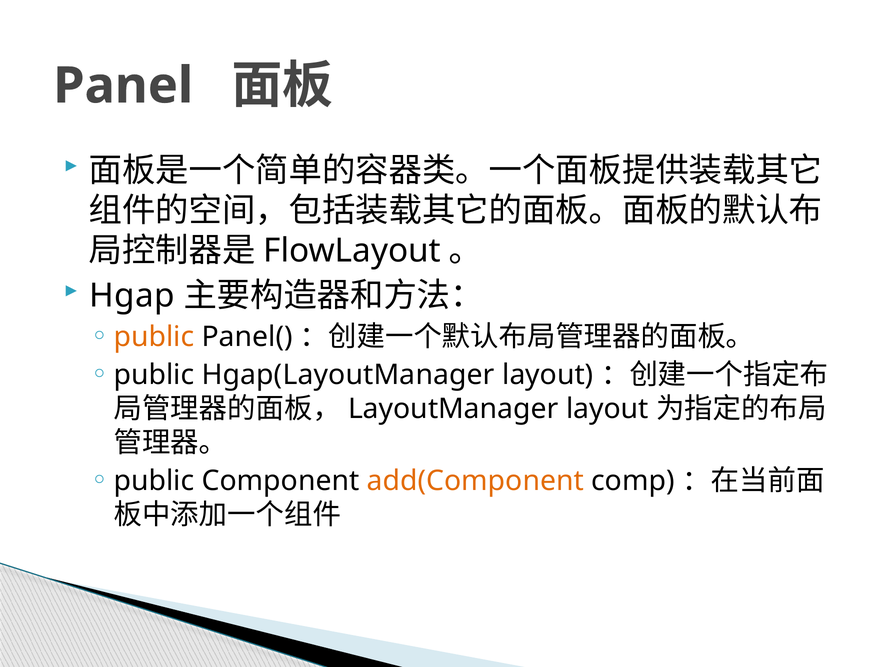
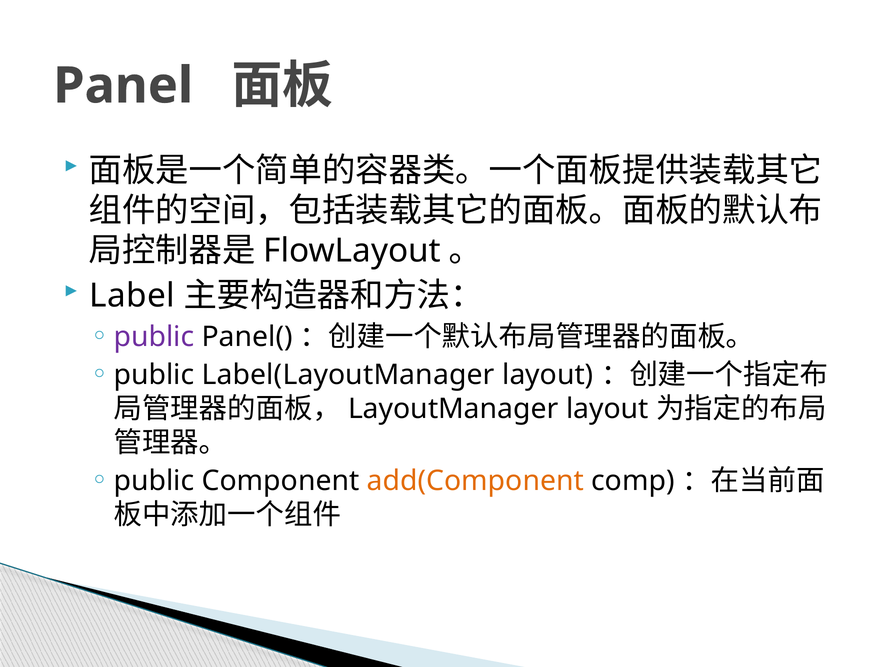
Hgap: Hgap -> Label
public at (154, 337) colour: orange -> purple
Hgap(LayoutManager: Hgap(LayoutManager -> Label(LayoutManager
